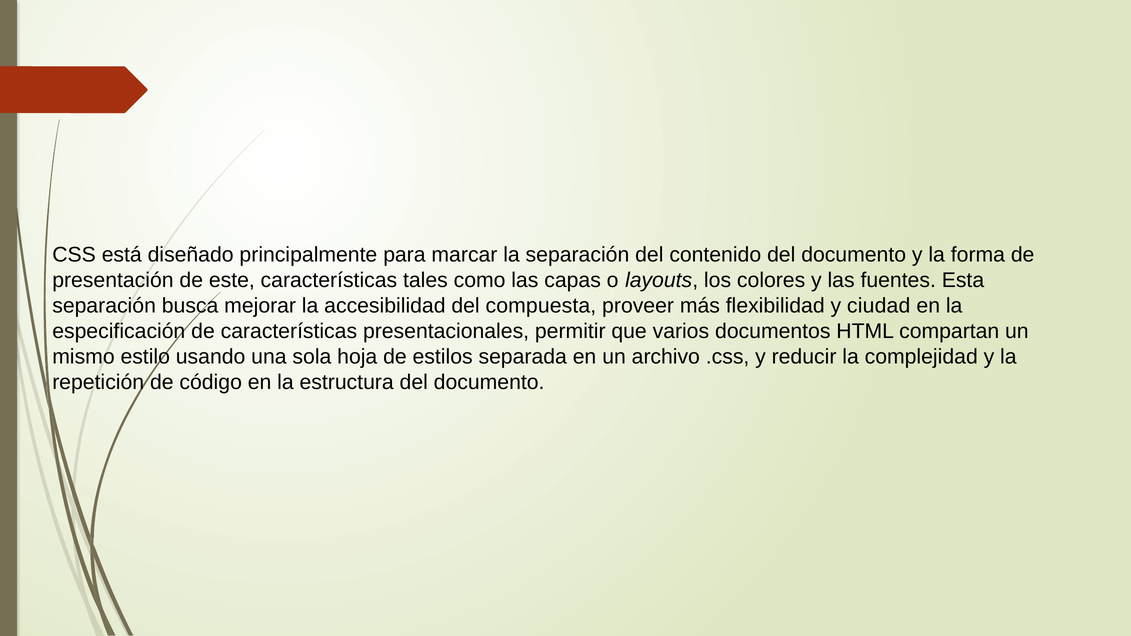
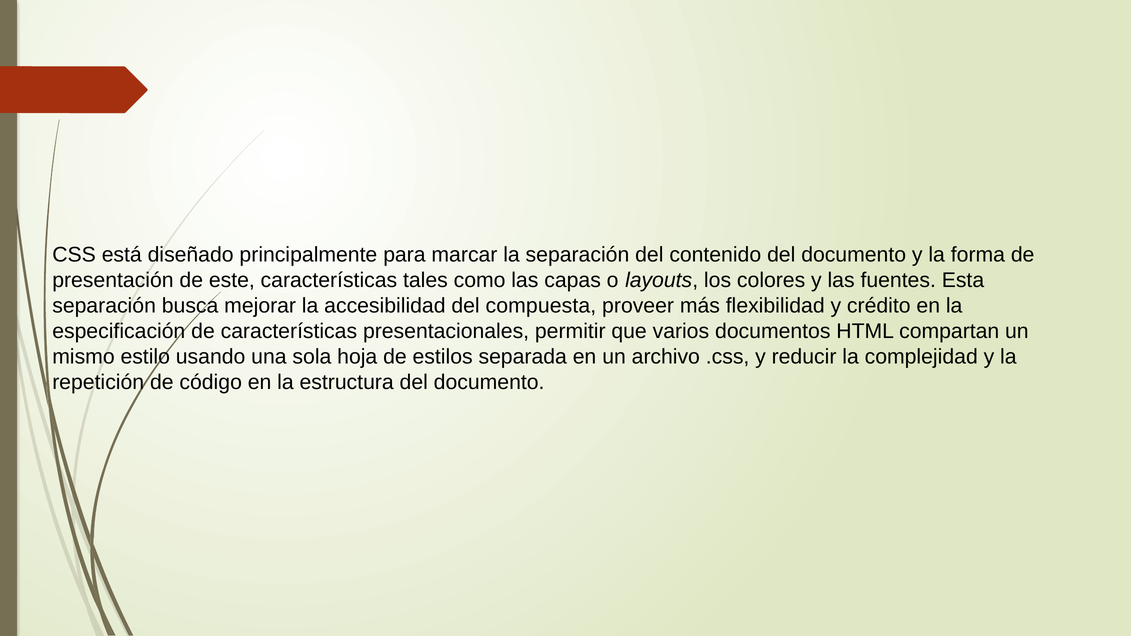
ciudad: ciudad -> crédito
